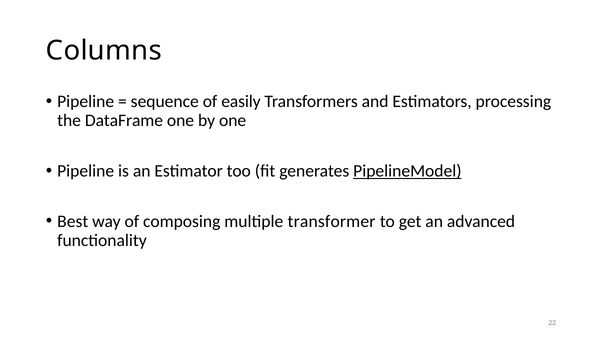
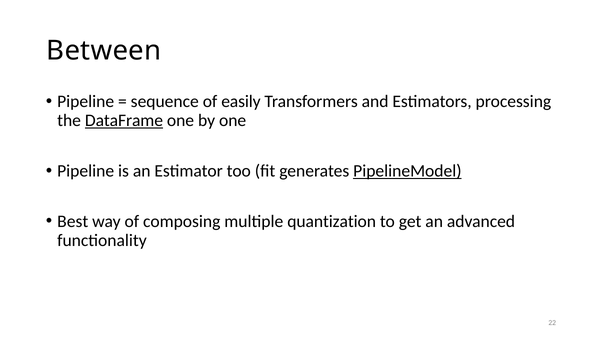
Columns: Columns -> Between
DataFrame underline: none -> present
transformer: transformer -> quantization
